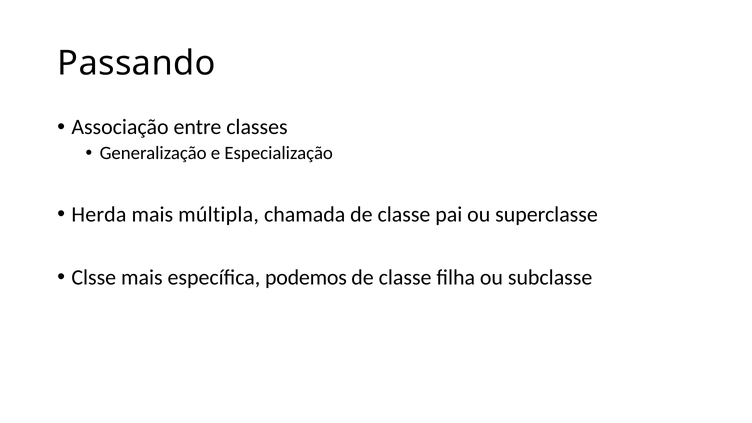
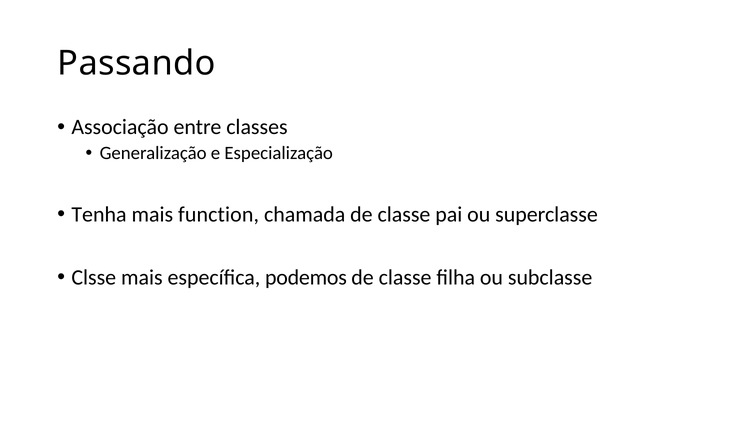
Herda: Herda -> Tenha
múltipla: múltipla -> function
